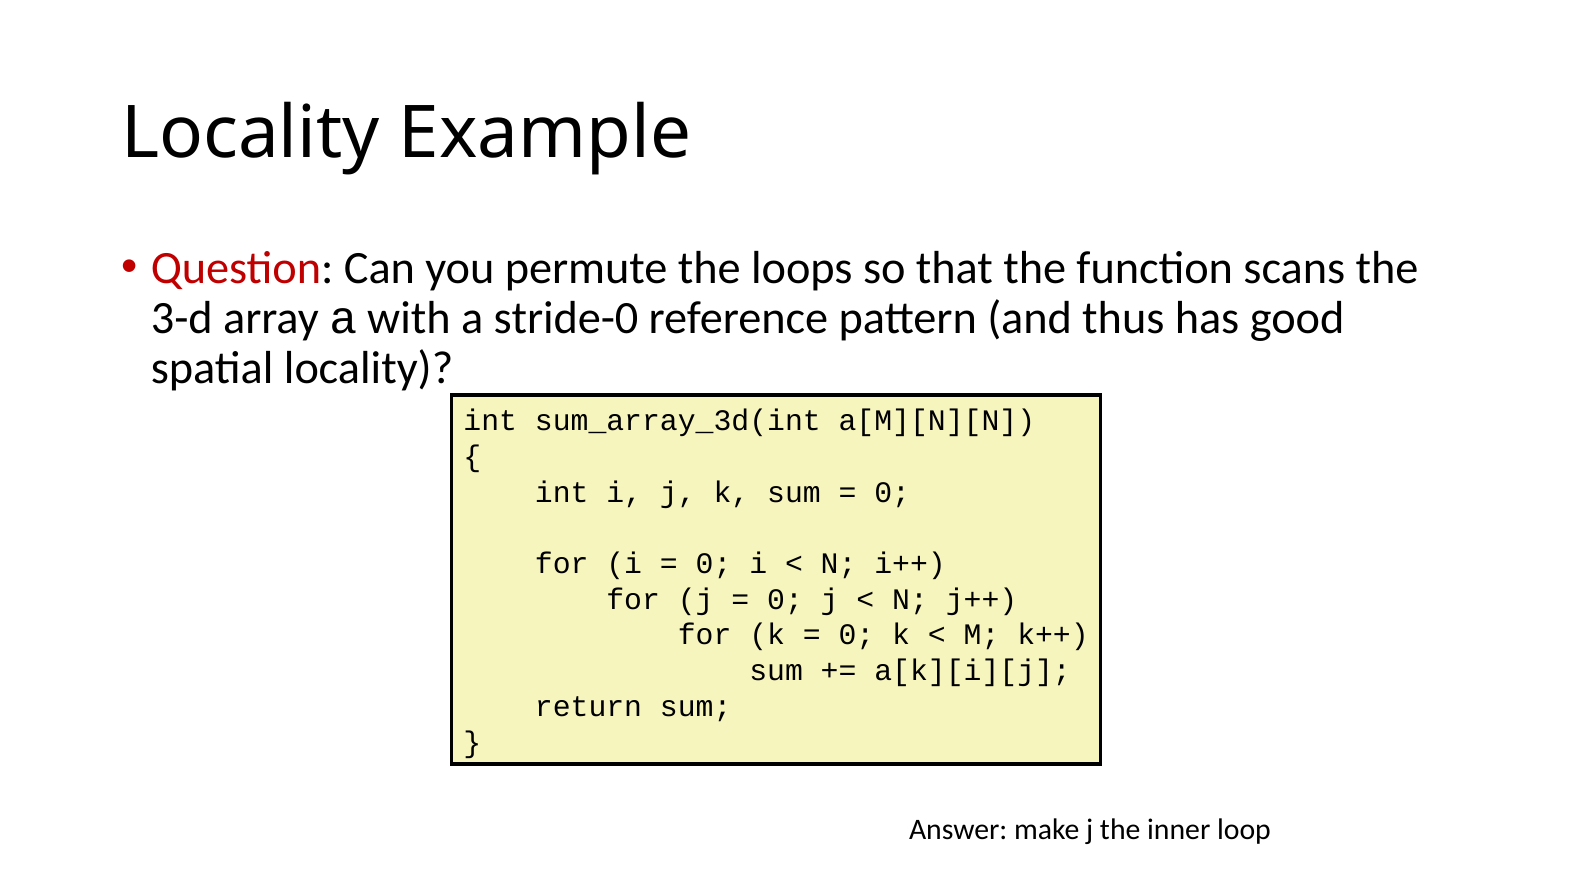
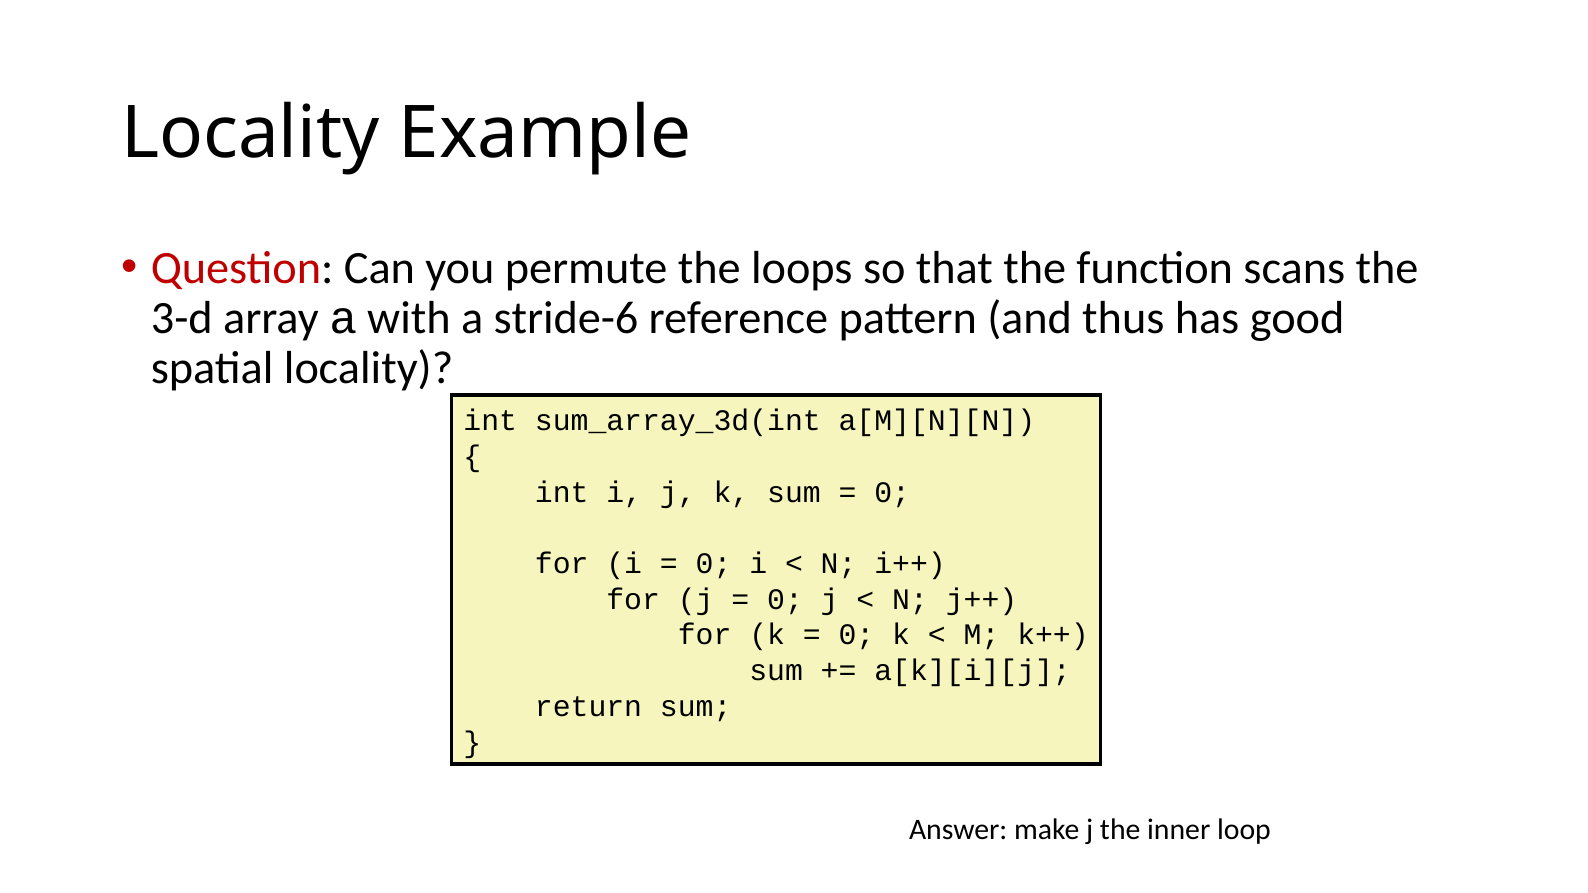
stride-0: stride-0 -> stride-6
